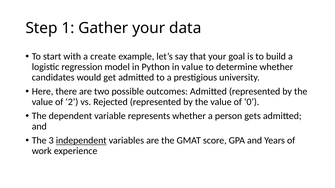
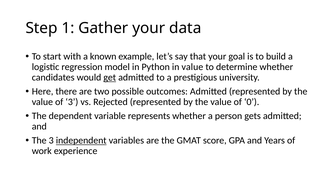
create: create -> known
get underline: none -> present
of 2: 2 -> 3
